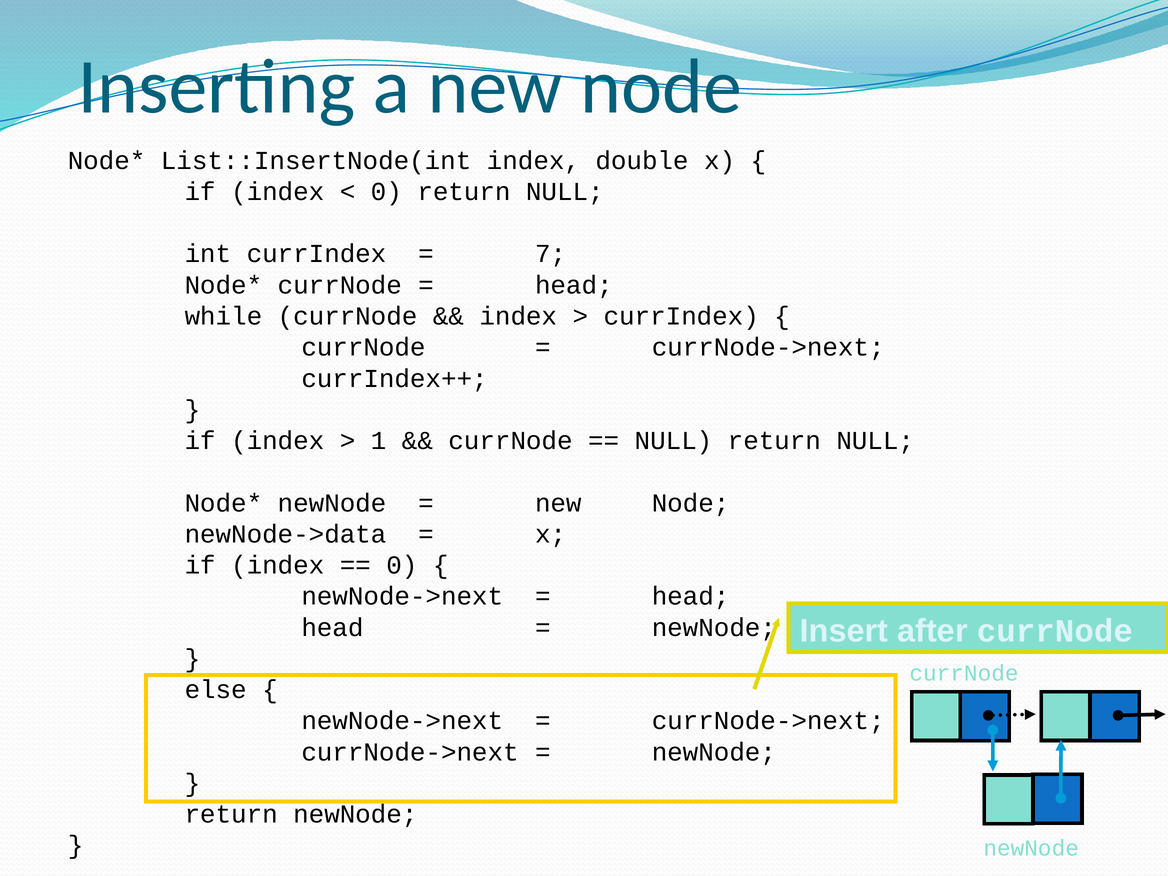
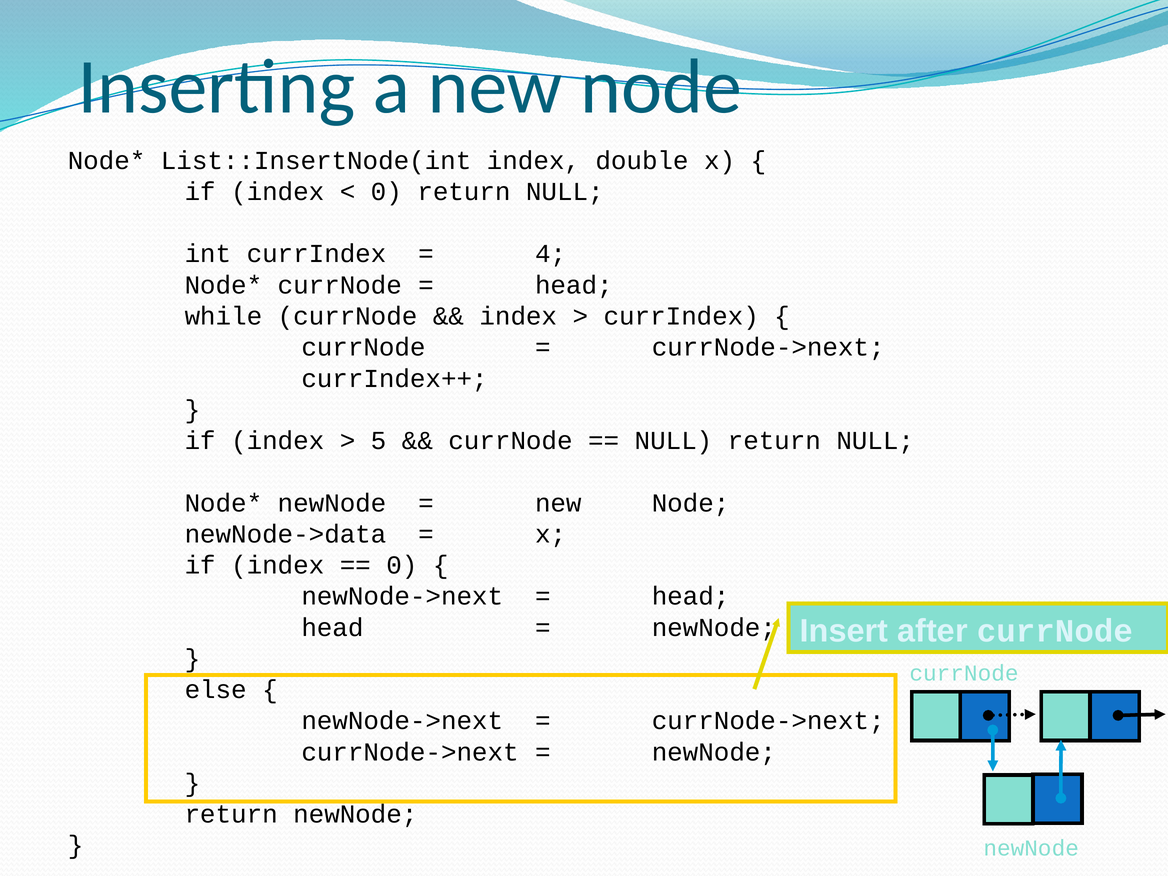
7: 7 -> 4
1: 1 -> 5
